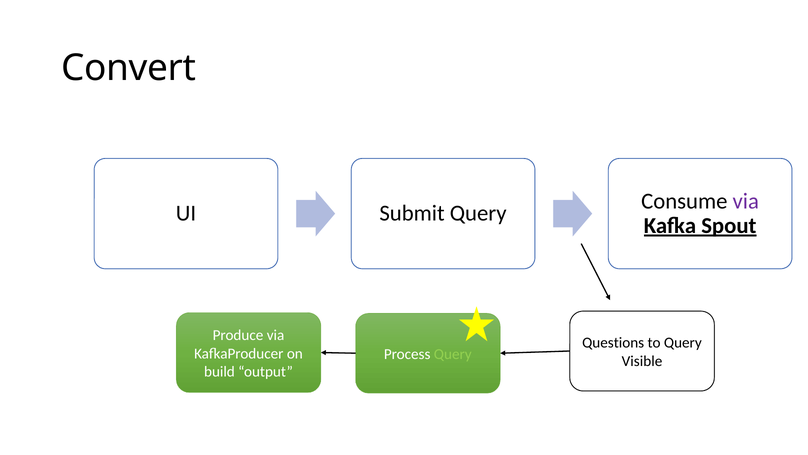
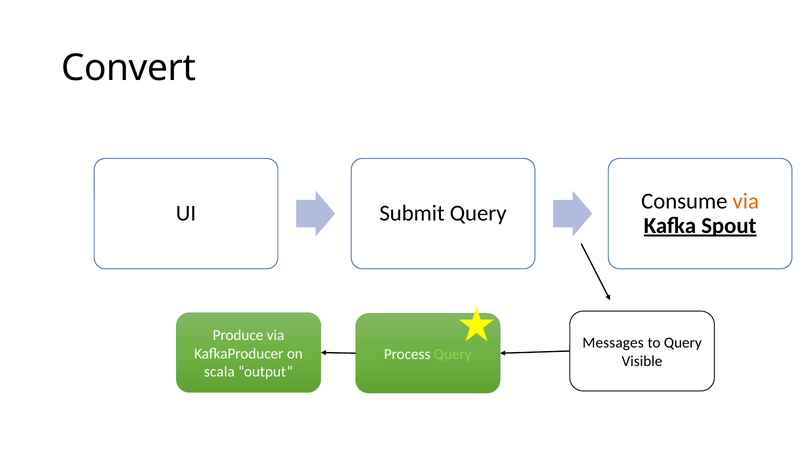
via at (746, 201) colour: purple -> orange
Questions: Questions -> Messages
build: build -> scala
